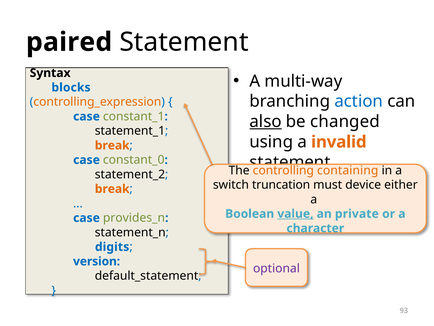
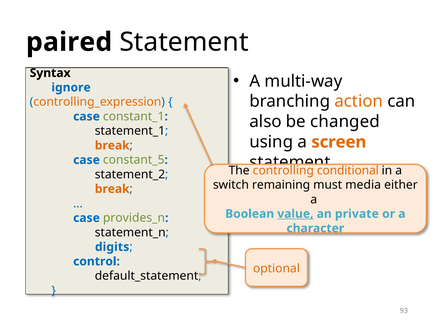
blocks: blocks -> ignore
action colour: blue -> orange
also underline: present -> none
invalid: invalid -> screen
constant_0: constant_0 -> constant_5
containing: containing -> conditional
truncation: truncation -> remaining
device: device -> media
version: version -> control
optional colour: purple -> orange
